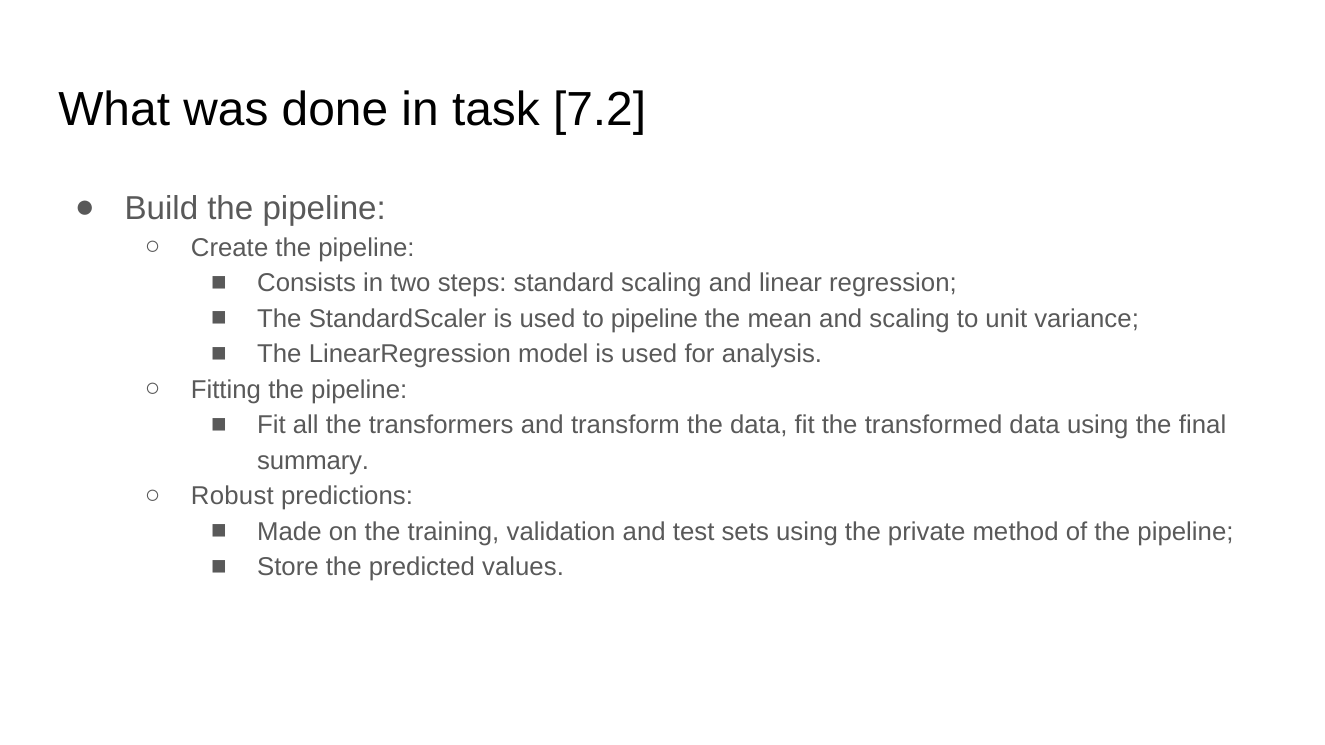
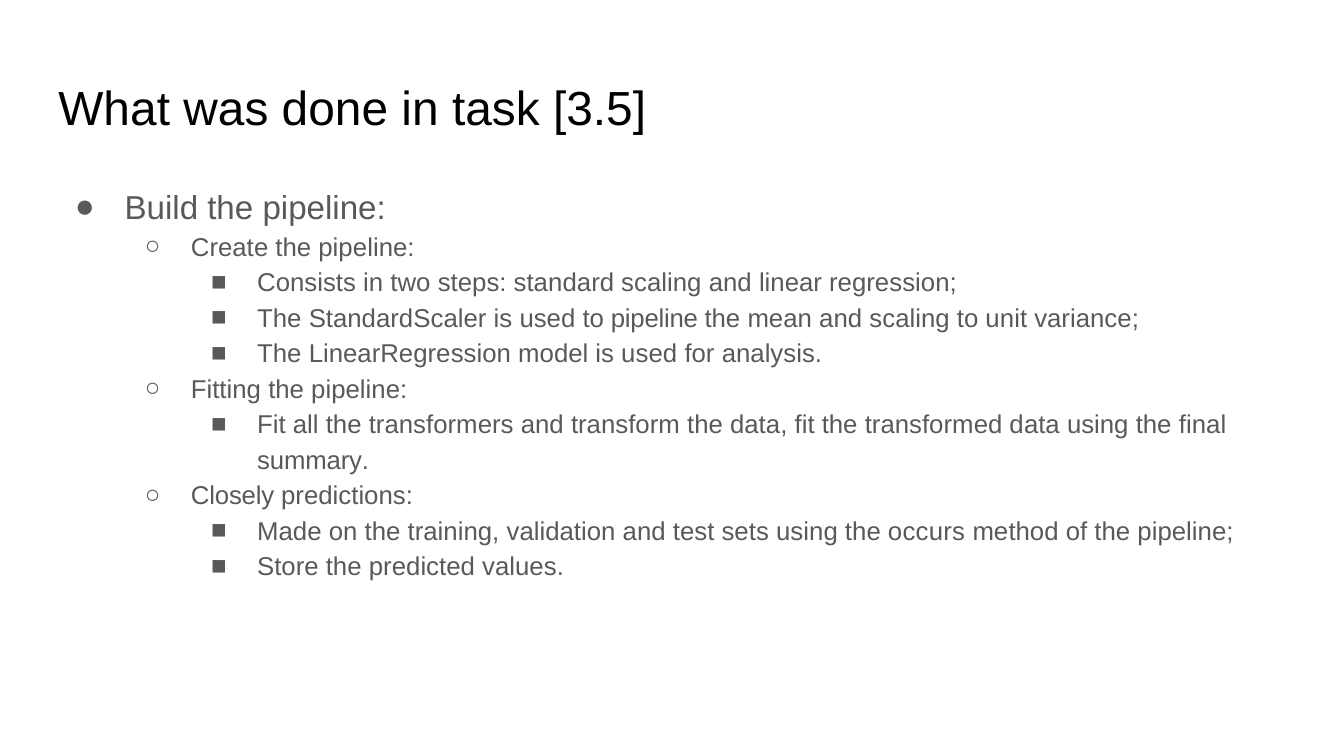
7.2: 7.2 -> 3.5
Robust: Robust -> Closely
private: private -> occurs
